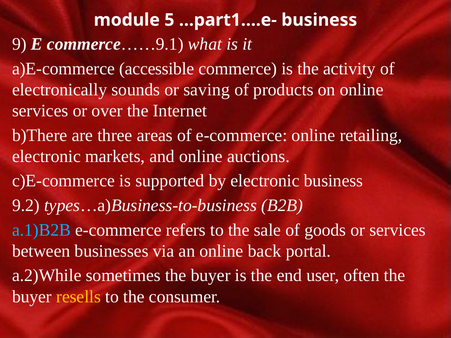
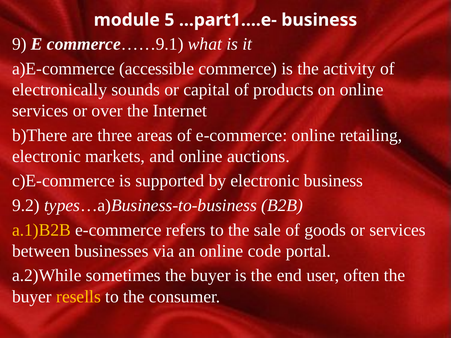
saving: saving -> capital
a.1)B2B colour: light blue -> yellow
back: back -> code
